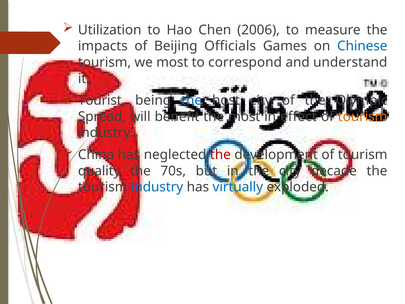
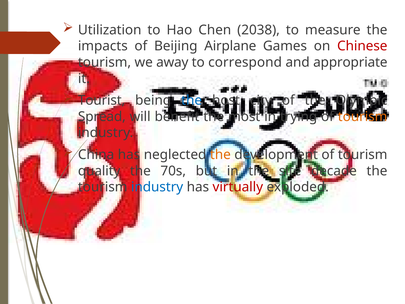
2006: 2006 -> 2038
Officials: Officials -> Airplane
Chinese colour: blue -> red
we most: most -> away
understand: understand -> appropriate
effect: effect -> trying
the at (220, 155) colour: red -> orange
the city: city -> site
virtually colour: blue -> red
